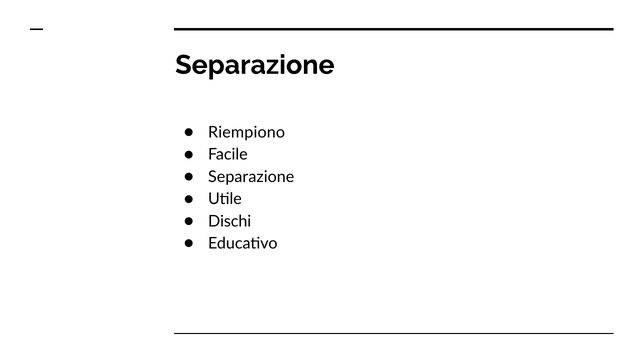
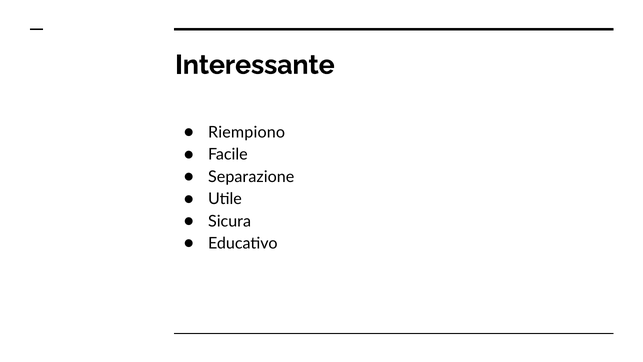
Separazione at (255, 65): Separazione -> Interessante
Dischi: Dischi -> Sicura
